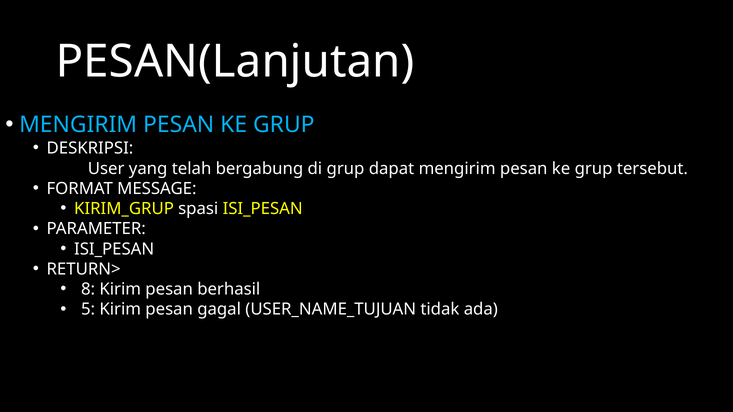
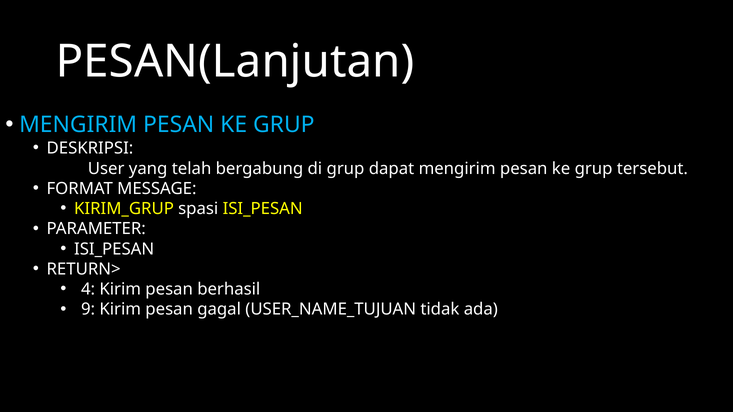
8: 8 -> 4
5: 5 -> 9
